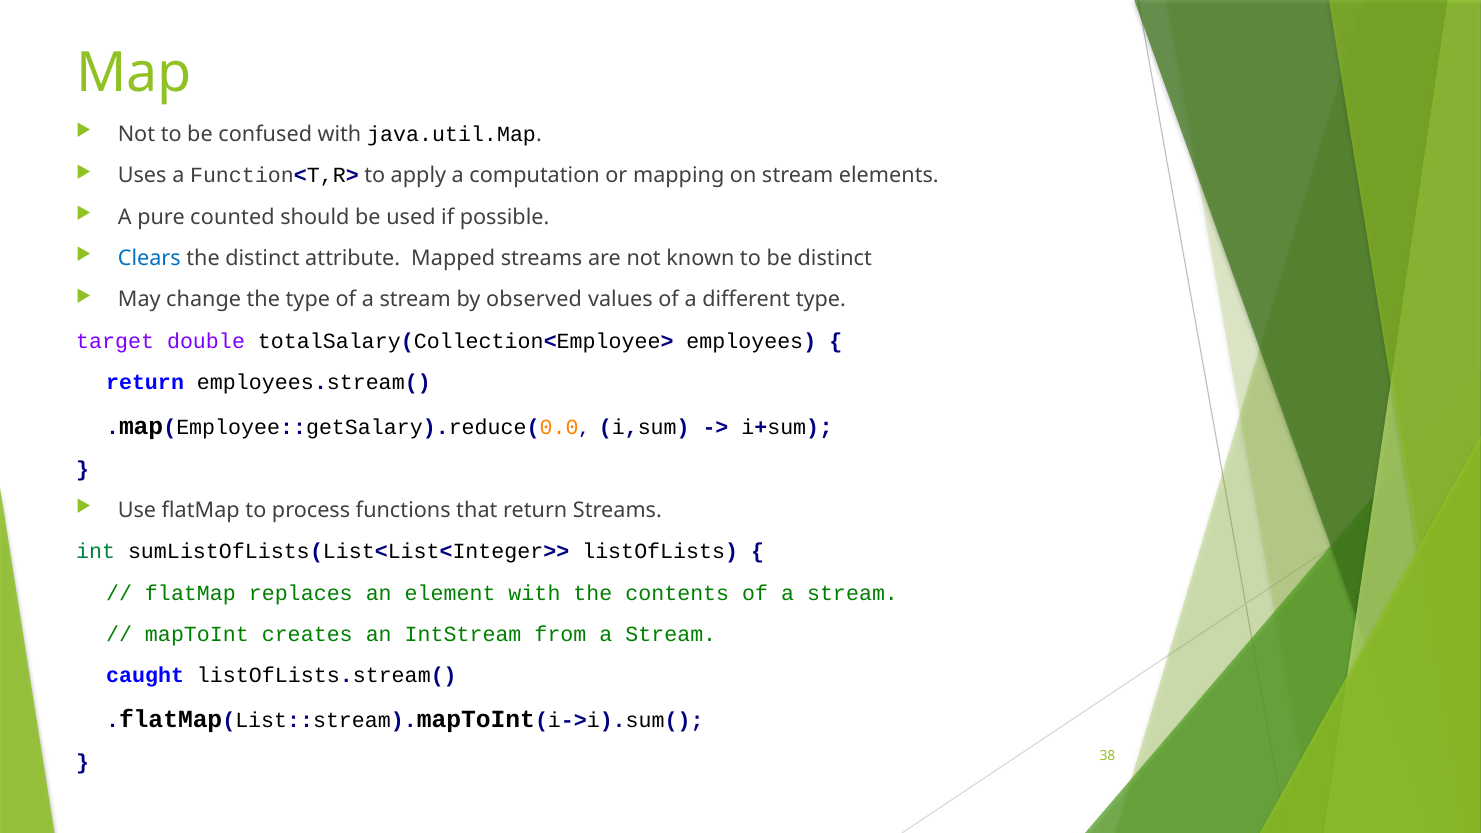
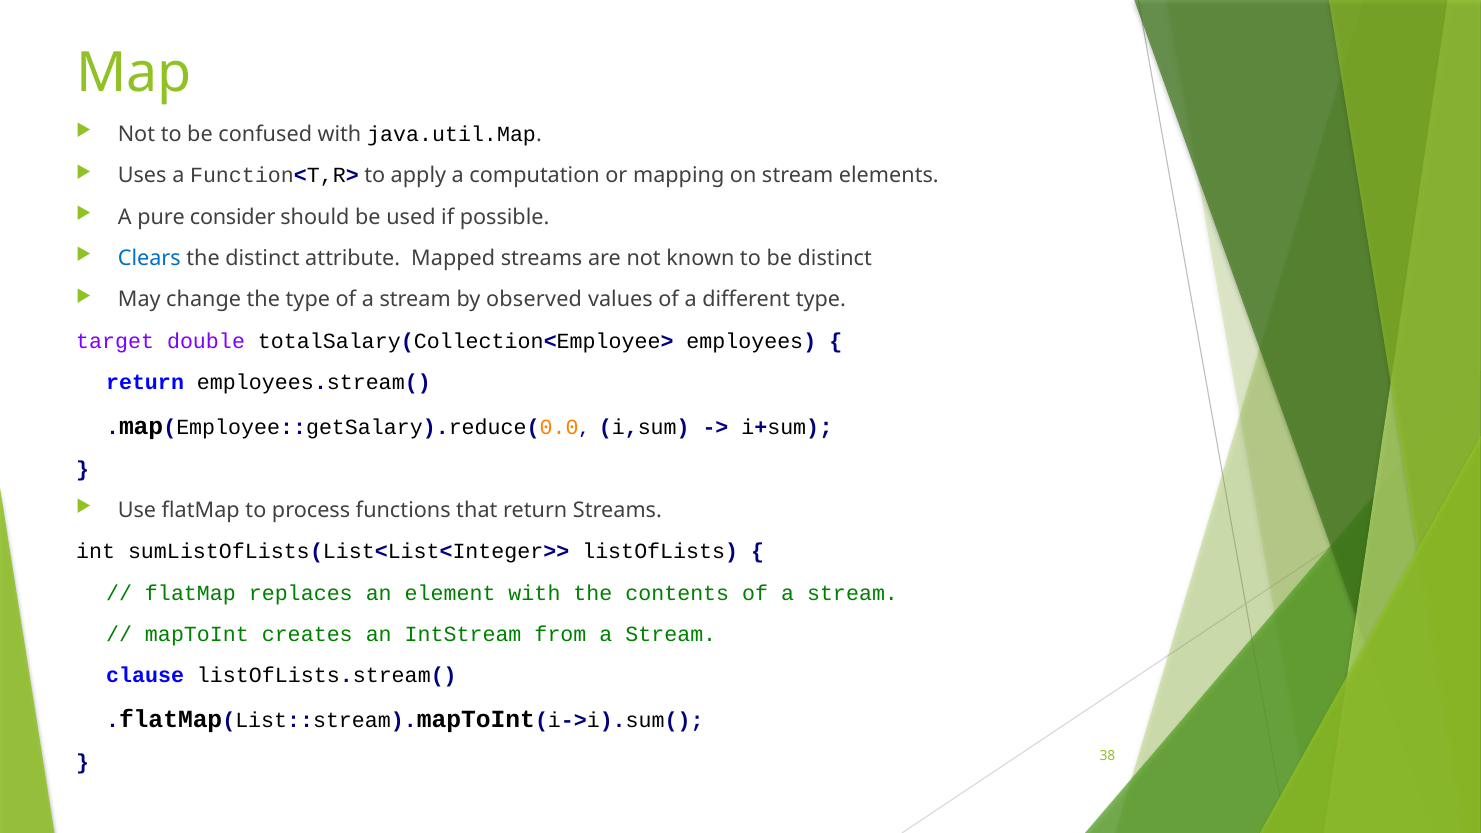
counted: counted -> consider
int colour: green -> black
caught: caught -> clause
